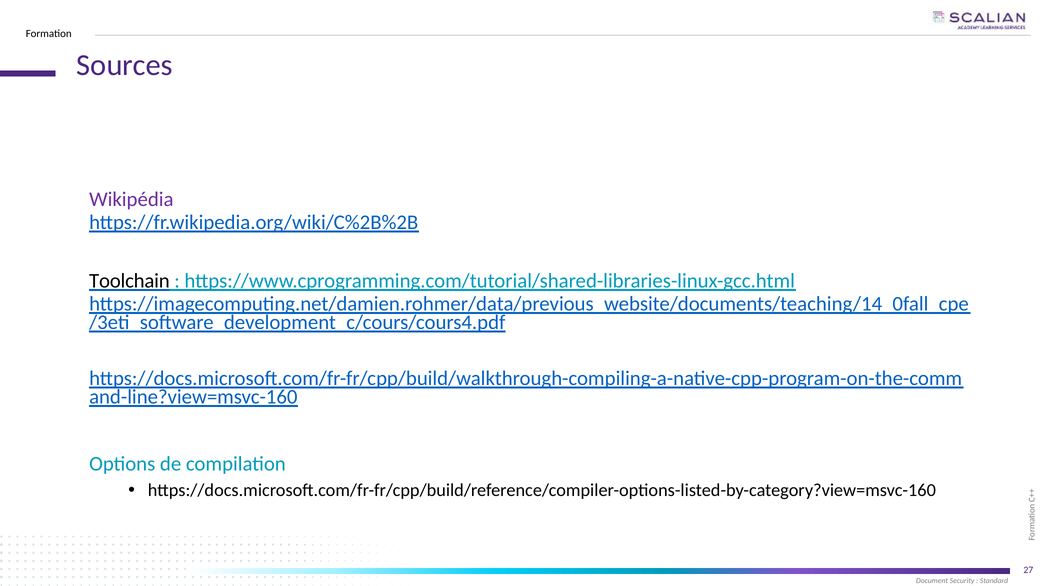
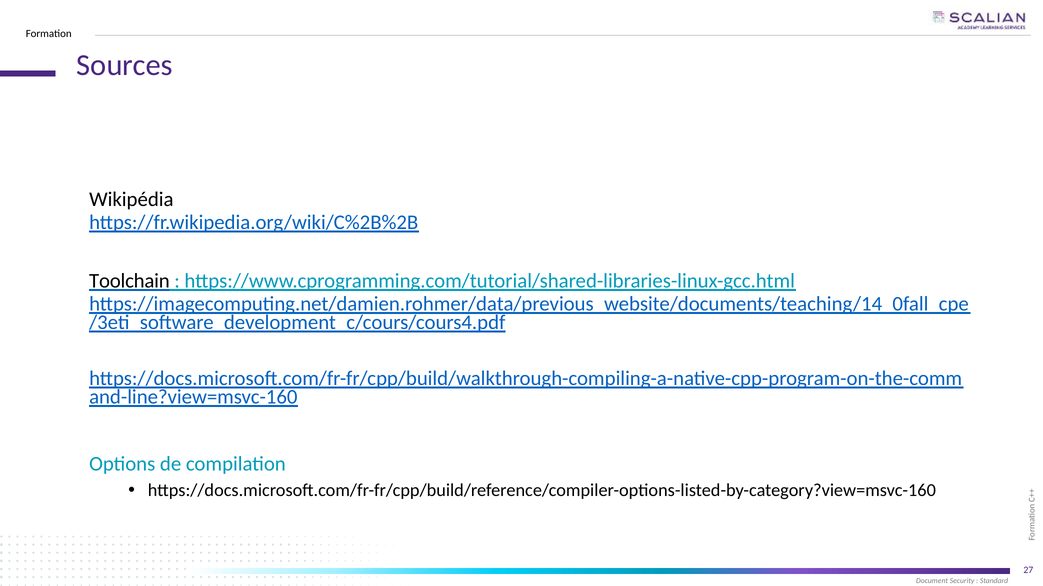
Wikipédia colour: purple -> black
